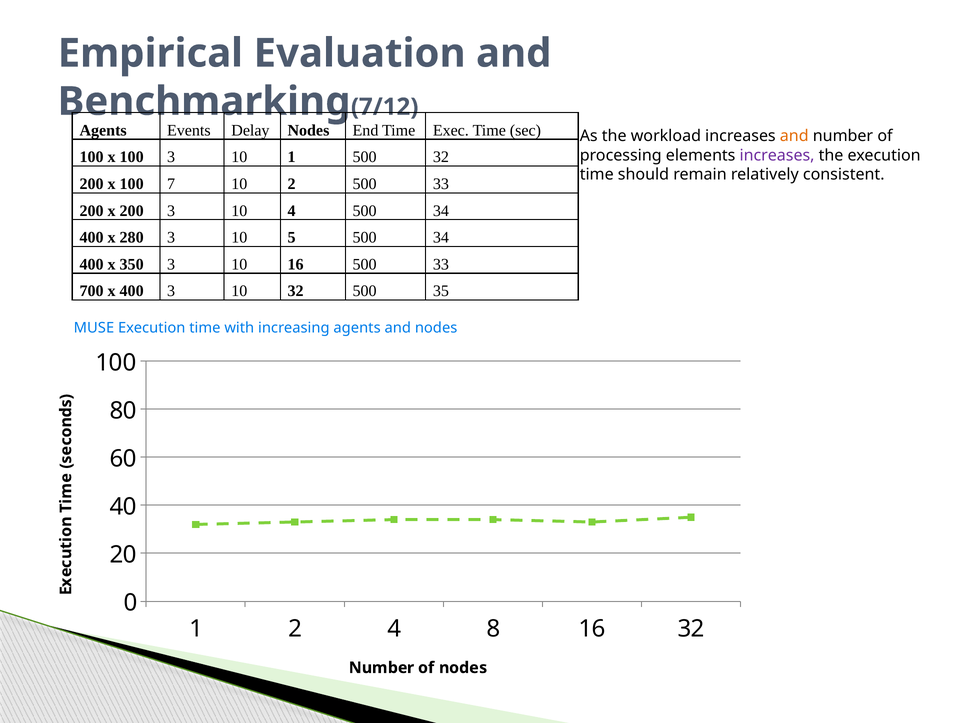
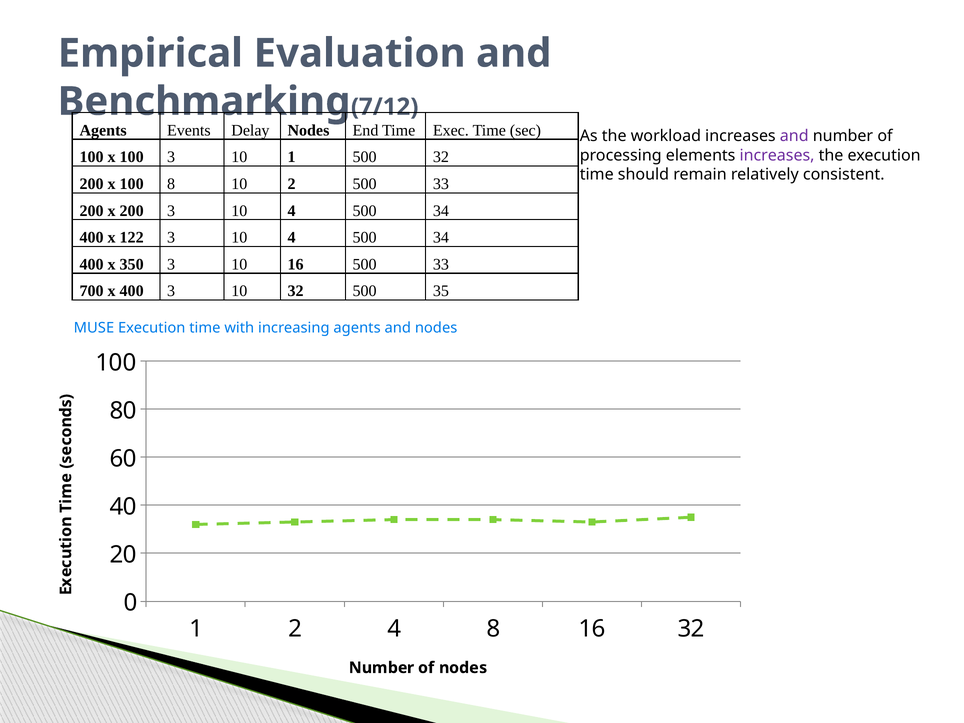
and at (794, 136) colour: orange -> purple
100 7: 7 -> 8
280: 280 -> 122
5 at (292, 238): 5 -> 4
